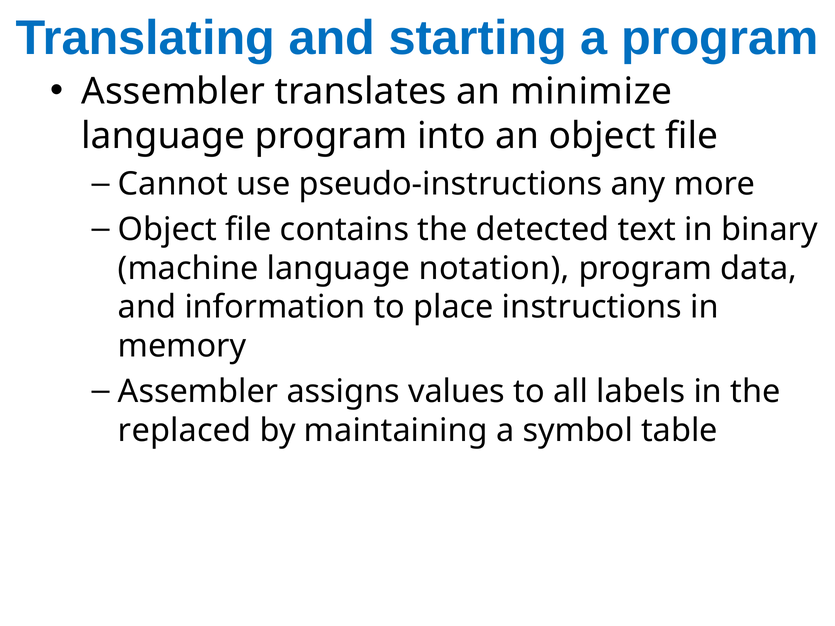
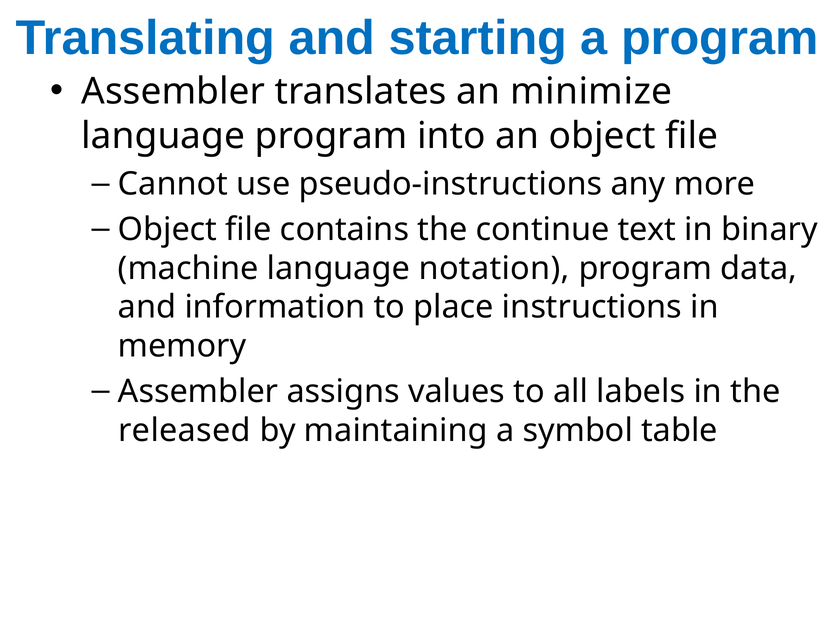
detected: detected -> continue
replaced: replaced -> released
